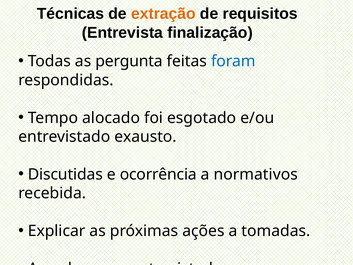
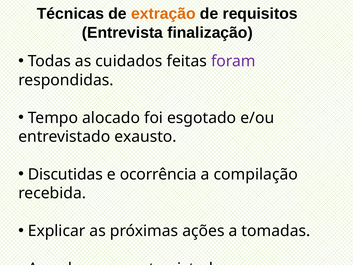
pergunta: pergunta -> cuidados
foram colour: blue -> purple
normativos: normativos -> compilação
